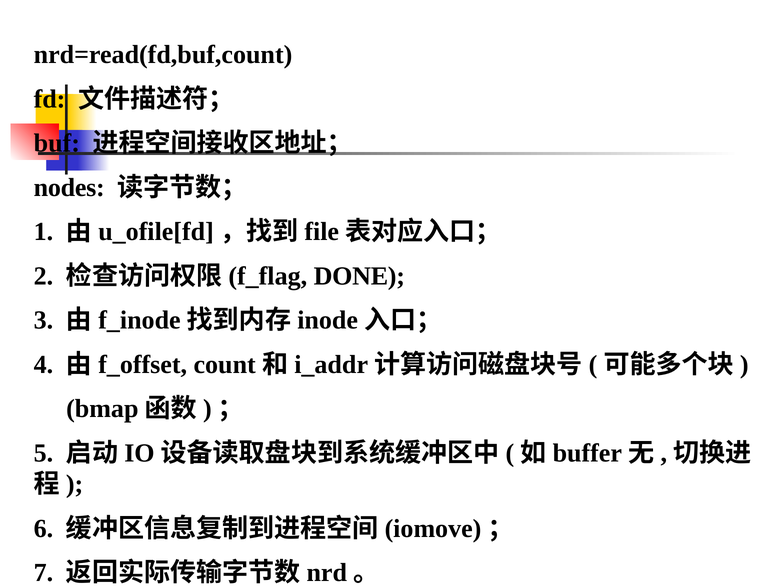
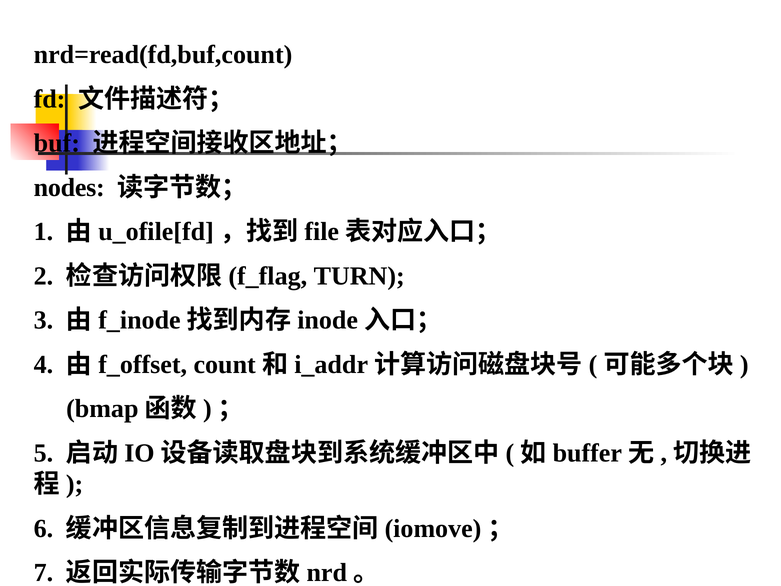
DONE: DONE -> TURN
